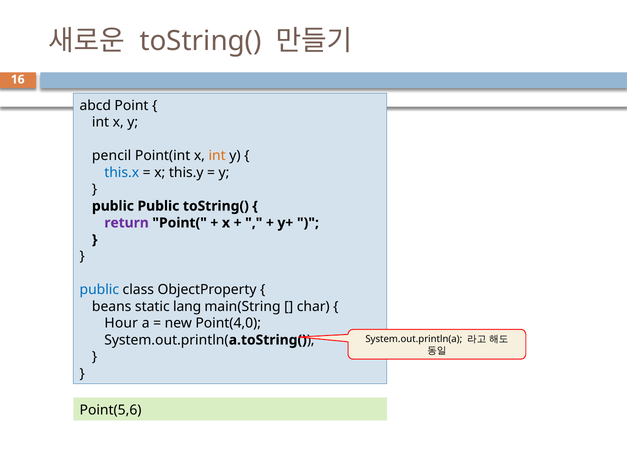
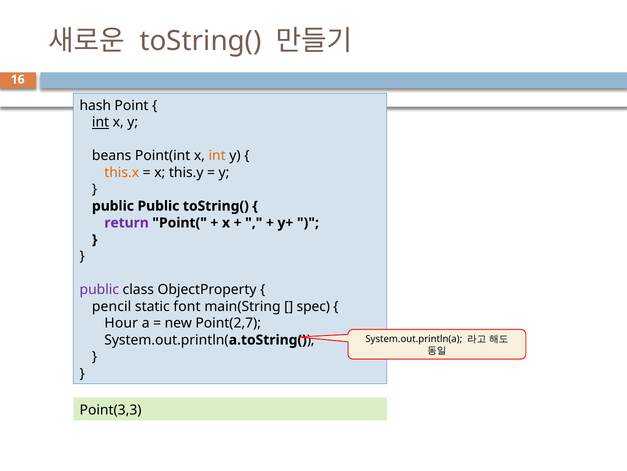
abcd: abcd -> hash
int at (101, 122) underline: none -> present
pencil: pencil -> beans
this.x colour: blue -> orange
public at (99, 289) colour: blue -> purple
beans: beans -> pencil
lang: lang -> font
char: char -> spec
Point(4,0: Point(4,0 -> Point(2,7
Point(5,6: Point(5,6 -> Point(3,3
